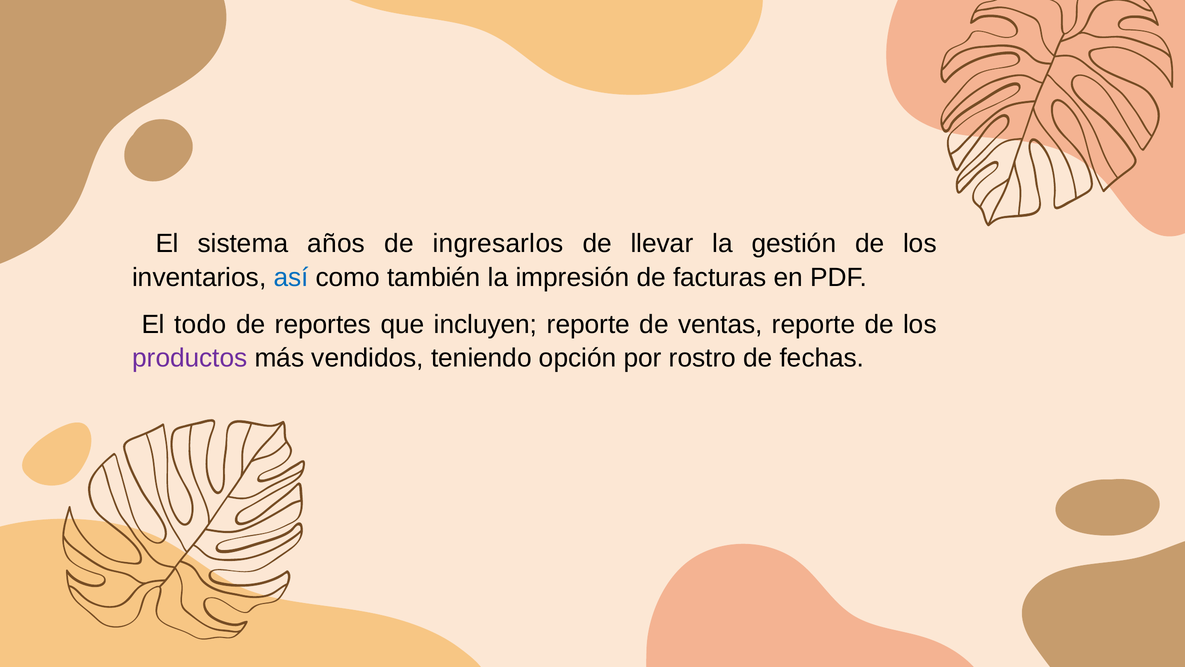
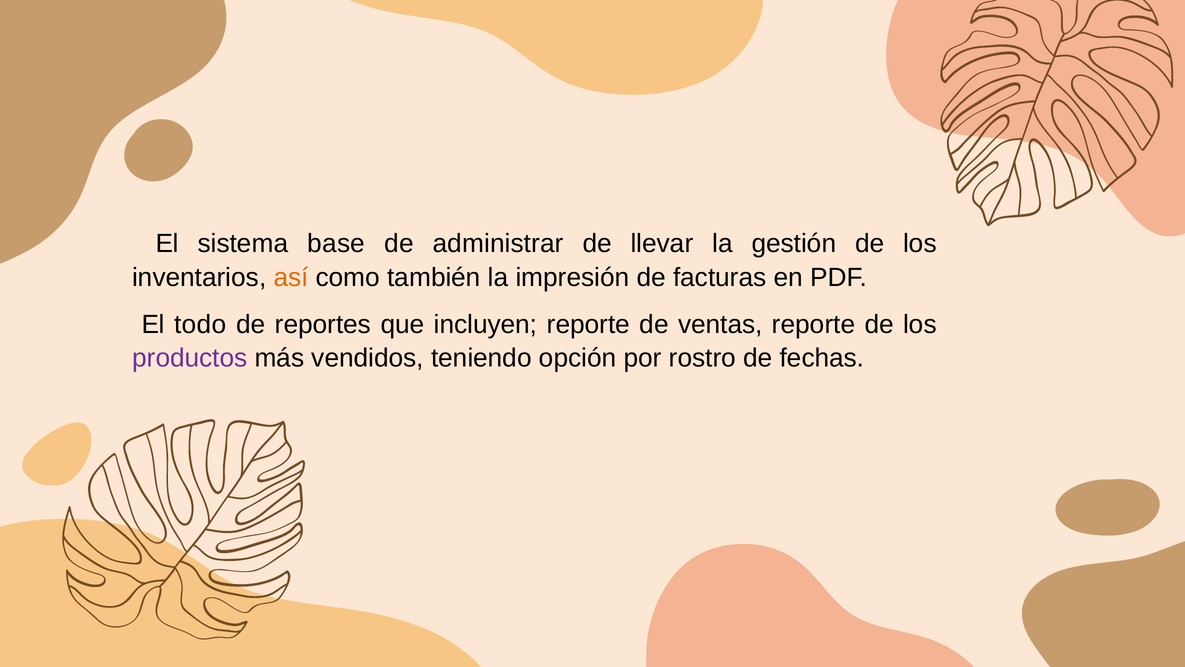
años: años -> base
ingresarlos: ingresarlos -> administrar
así colour: blue -> orange
